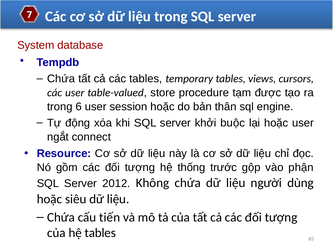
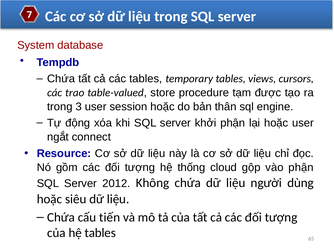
các user: user -> trao
6: 6 -> 3
khởi buộc: buộc -> phận
trước: trước -> cloud
